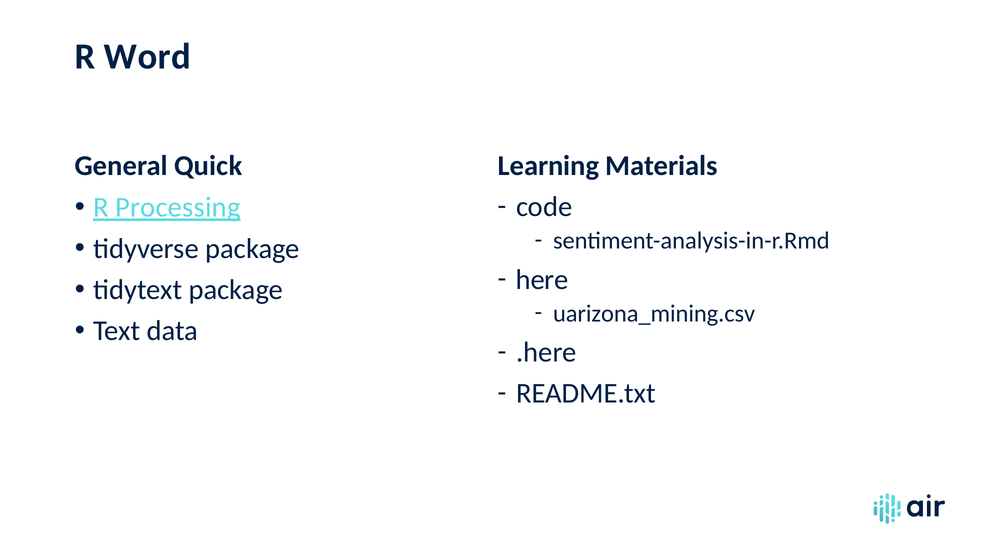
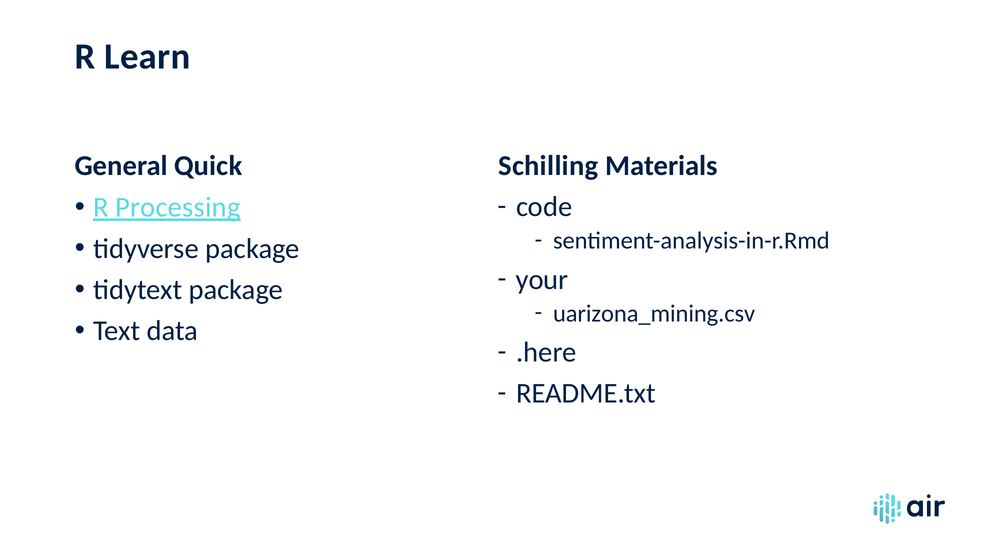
Word: Word -> Learn
Learning: Learning -> Schilling
here: here -> your
